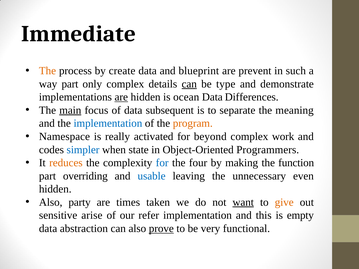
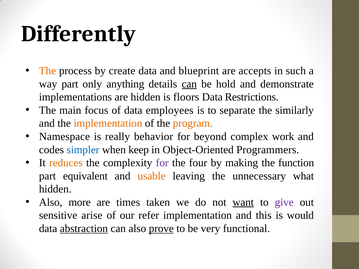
Immediate: Immediate -> Differently
prevent: prevent -> accepts
only complex: complex -> anything
type: type -> hold
are at (121, 97) underline: present -> none
ocean: ocean -> floors
Differences: Differences -> Restrictions
main underline: present -> none
subsequent: subsequent -> employees
meaning: meaning -> similarly
implementation at (108, 123) colour: blue -> orange
activated: activated -> behavior
state: state -> keep
for at (162, 163) colour: blue -> purple
overriding: overriding -> equivalent
usable colour: blue -> orange
even: even -> what
party: party -> more
give colour: orange -> purple
empty: empty -> would
abstraction underline: none -> present
